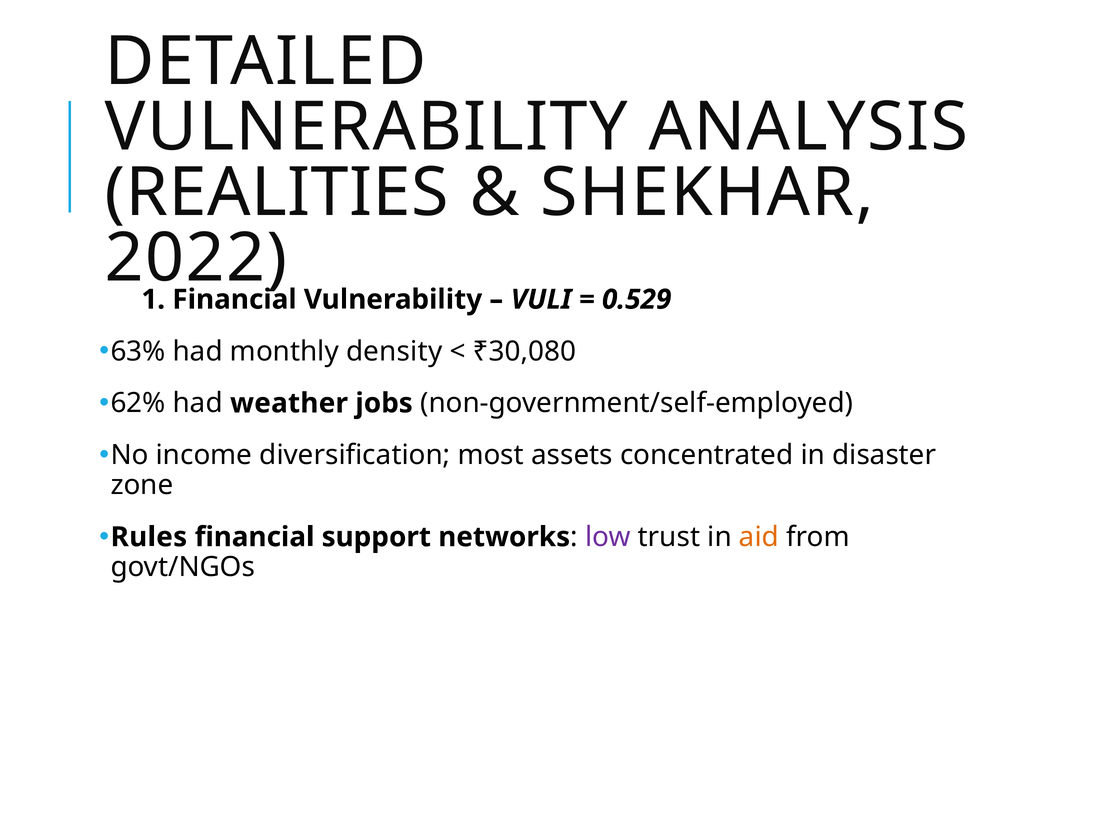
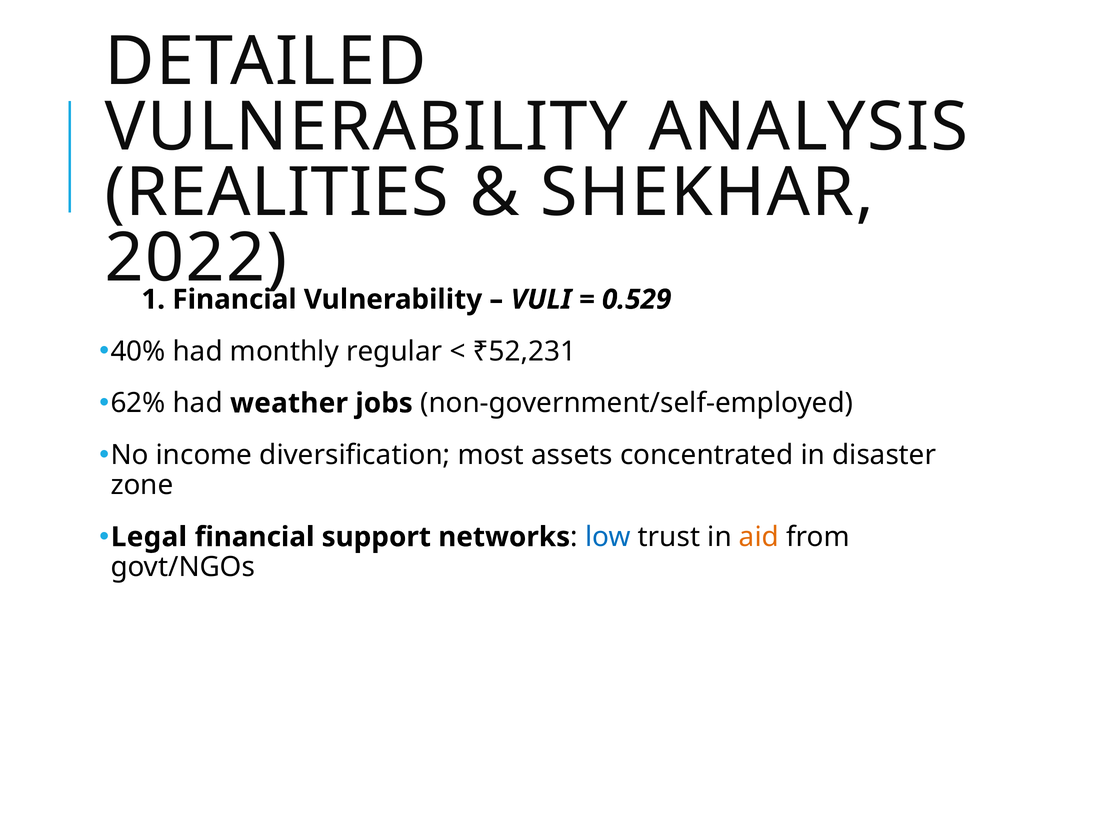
63%: 63% -> 40%
density: density -> regular
₹30,080: ₹30,080 -> ₹52,231
Rules: Rules -> Legal
low colour: purple -> blue
